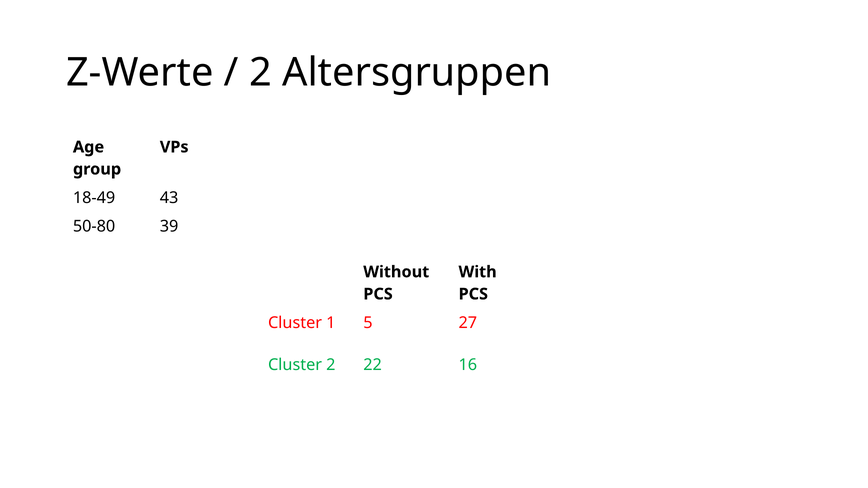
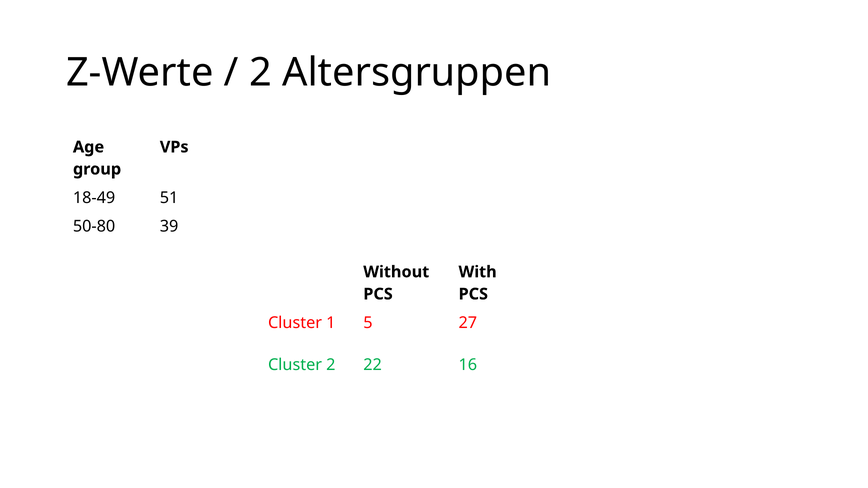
43: 43 -> 51
